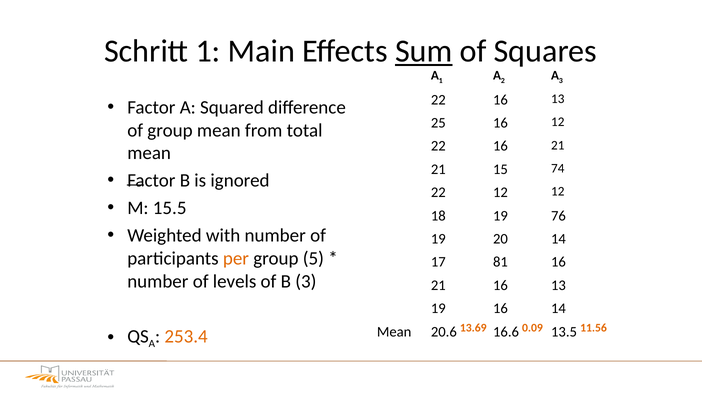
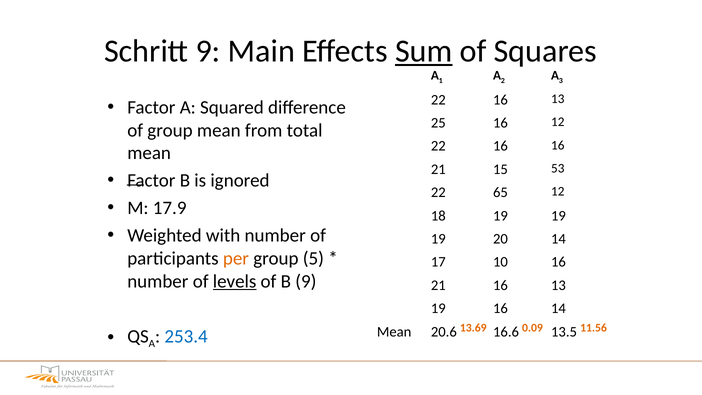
Schritt 1: 1 -> 9
22 16 21: 21 -> 16
74: 74 -> 53
22 12: 12 -> 65
15.5: 15.5 -> 17.9
18 19 76: 76 -> 19
81: 81 -> 10
levels underline: none -> present
B 3: 3 -> 9
253.4 colour: orange -> blue
